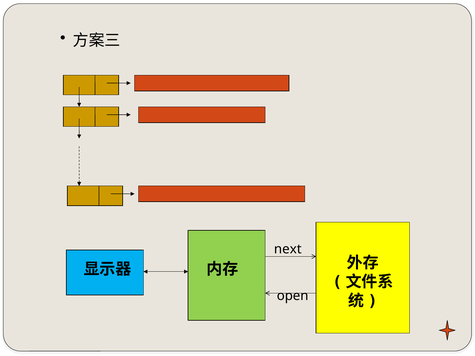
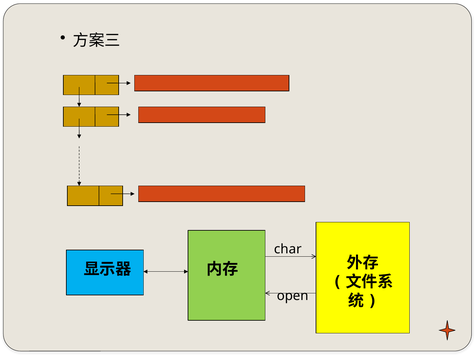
next: next -> char
